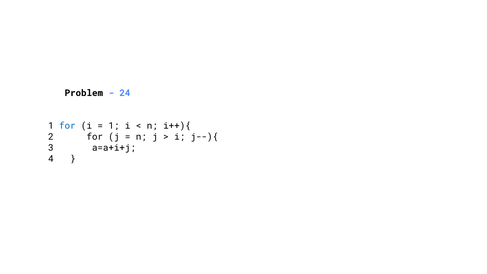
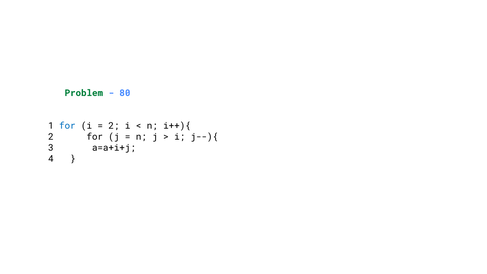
Problem colour: black -> green
24: 24 -> 80
1 at (114, 126): 1 -> 2
